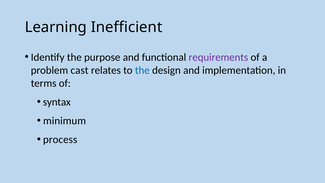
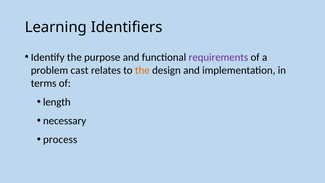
Inefficient: Inefficient -> Identifiers
the at (142, 70) colour: blue -> orange
syntax: syntax -> length
minimum: minimum -> necessary
